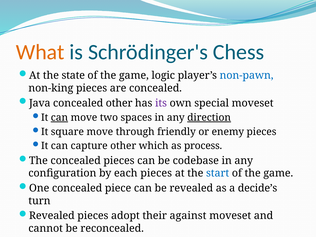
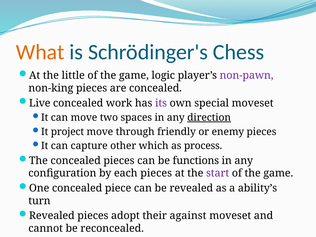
state: state -> little
non-pawn colour: blue -> purple
Java: Java -> Live
concealed other: other -> work
can at (59, 117) underline: present -> none
square: square -> project
codebase: codebase -> functions
start colour: blue -> purple
decide’s: decide’s -> ability’s
